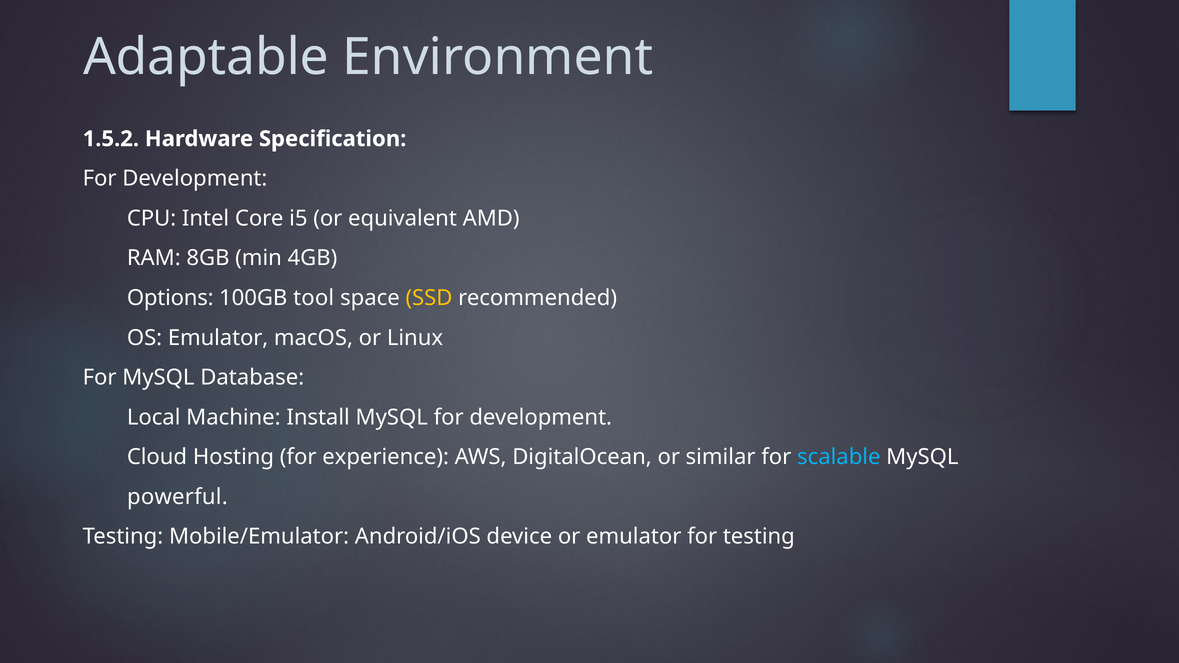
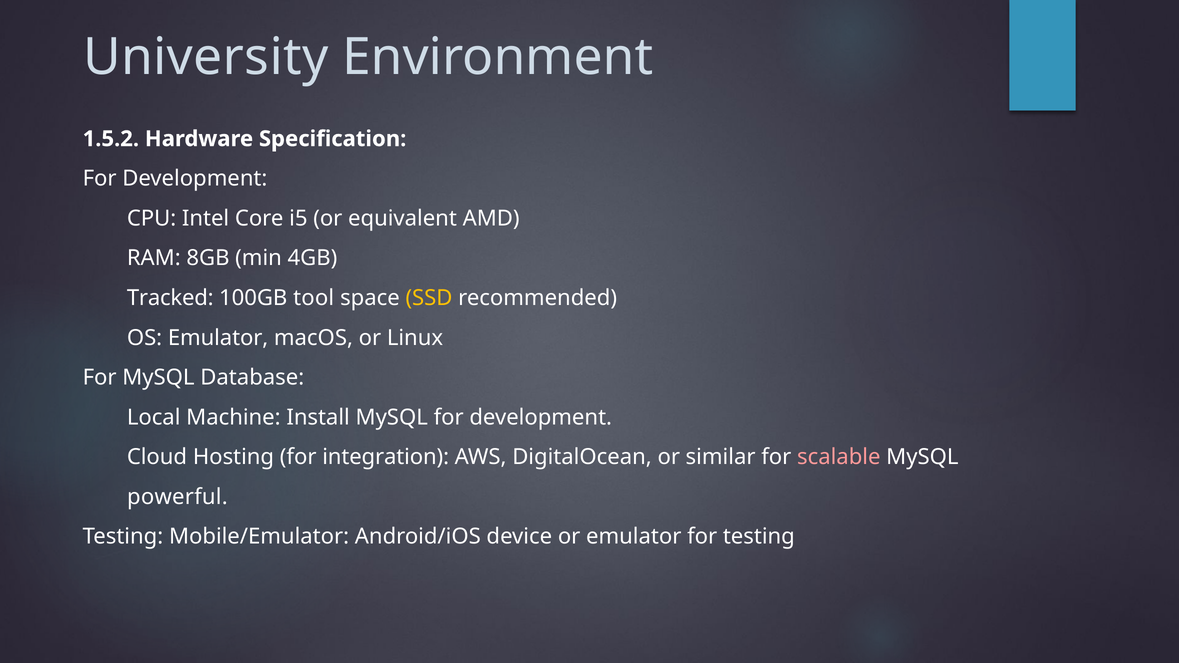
Adaptable: Adaptable -> University
Options: Options -> Tracked
experience: experience -> integration
scalable colour: light blue -> pink
